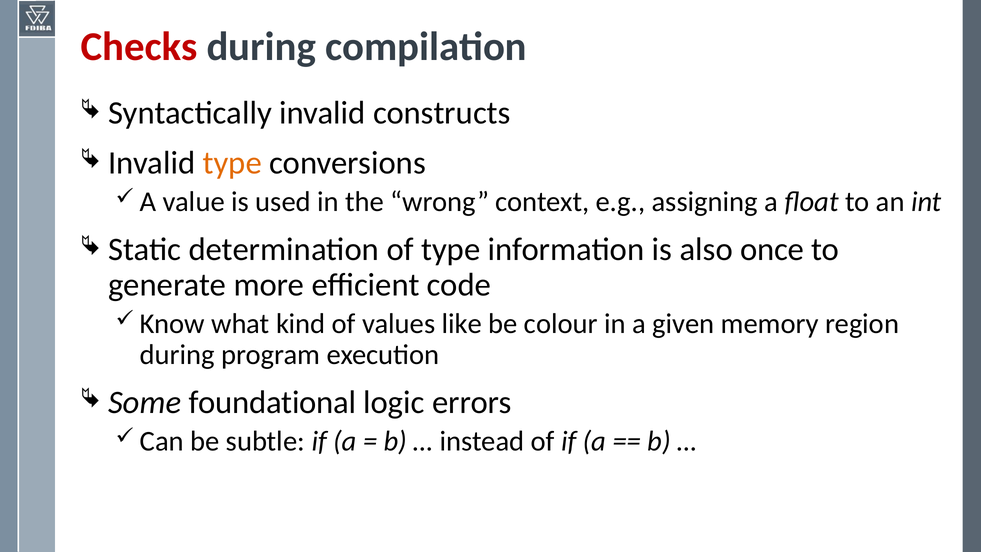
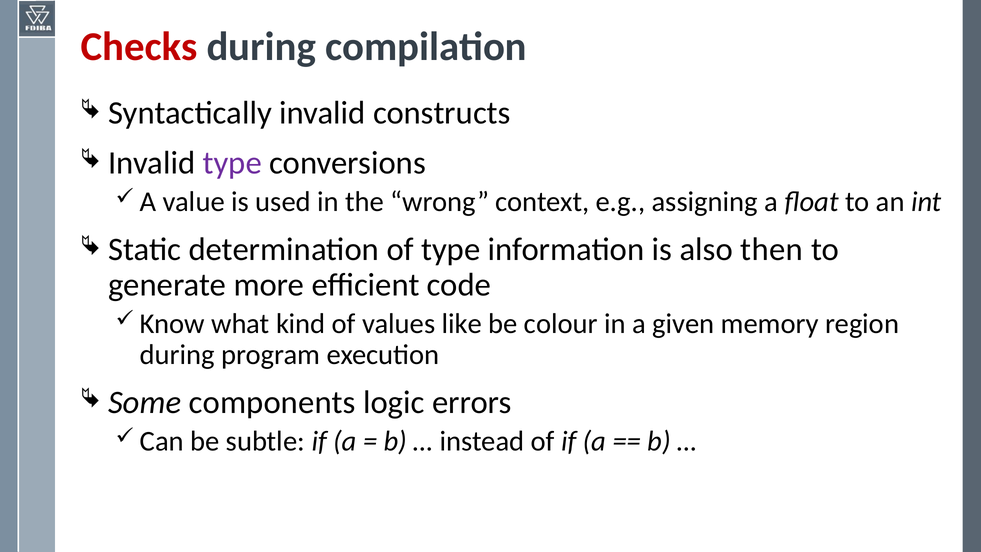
type at (232, 163) colour: orange -> purple
once: once -> then
foundational: foundational -> components
